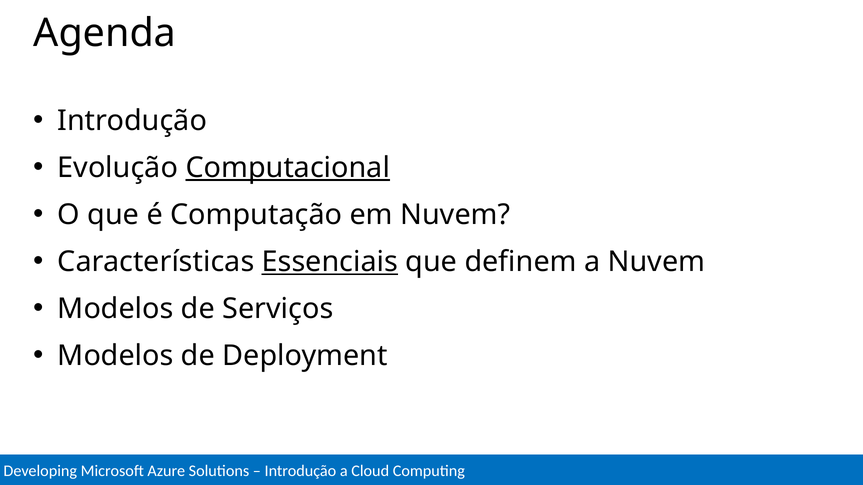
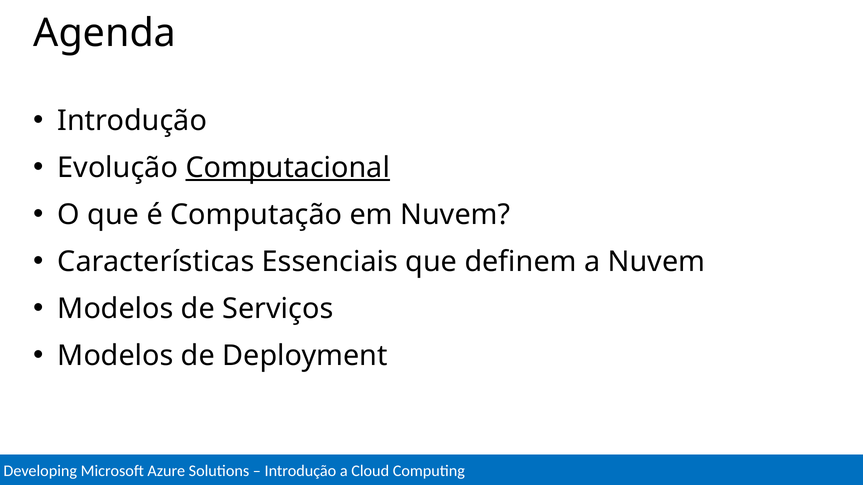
Essenciais underline: present -> none
